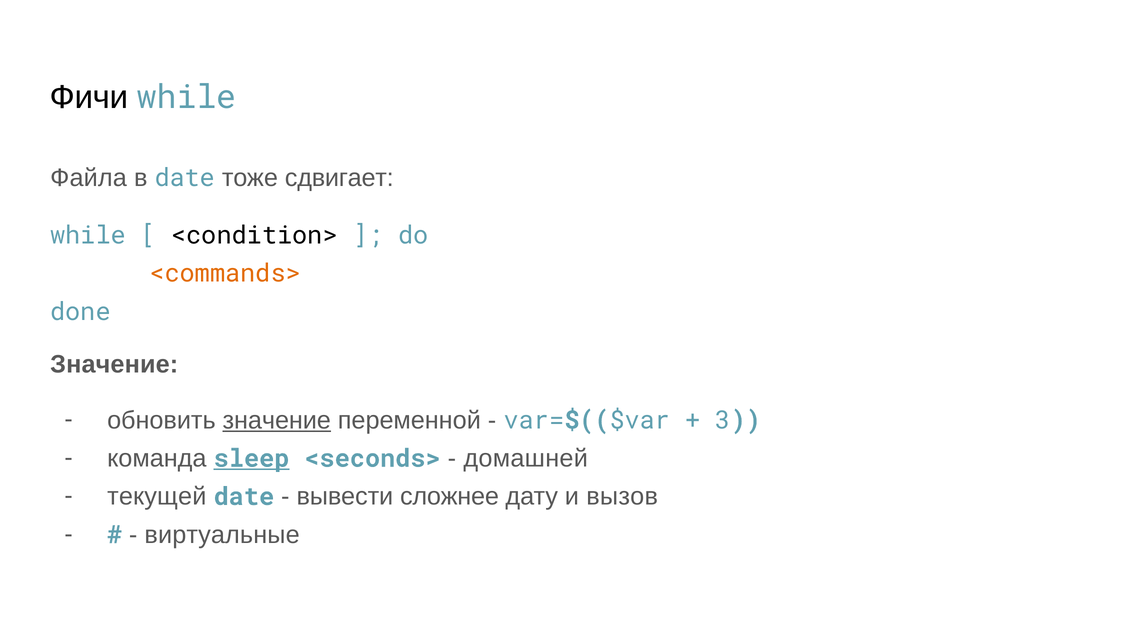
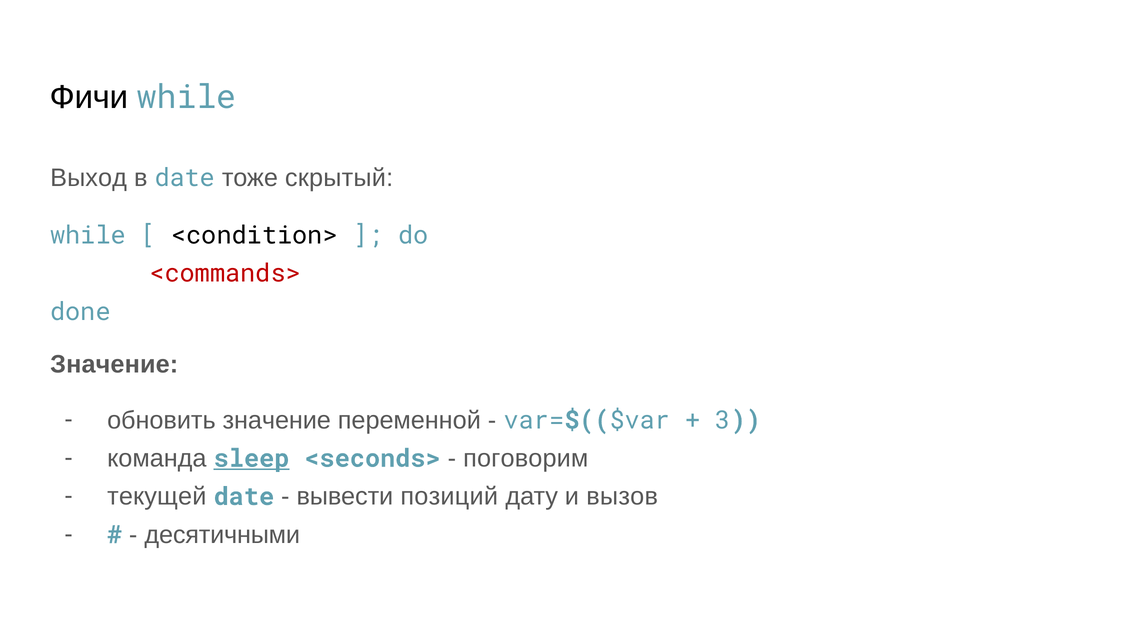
Файла: Файла -> Выход
сдвигает: сдвигает -> скрытый
<commands> colour: orange -> red
значение at (277, 420) underline: present -> none
домашней: домашней -> поговорим
сложнее: сложнее -> позиций
виртуальные: виртуальные -> десятичными
